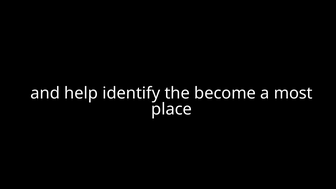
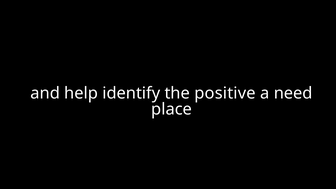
become: become -> positive
most: most -> need
